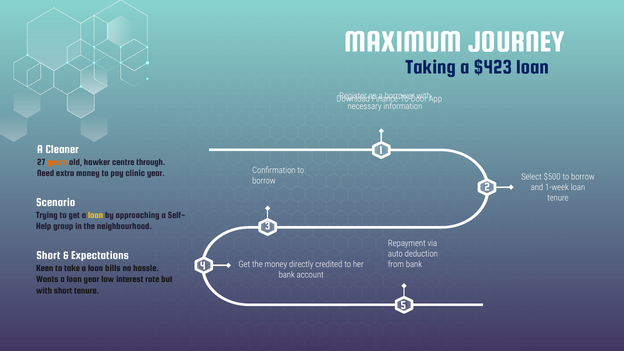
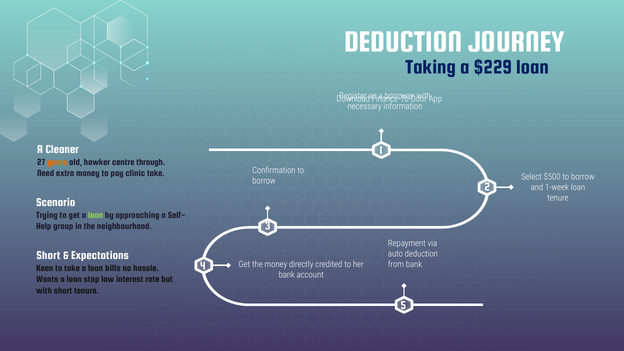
MAXIMUM at (403, 41): MAXIMUM -> DEDUCTION
$423: $423 -> $229
clinic year: year -> take
loan at (96, 215) colour: yellow -> light green
loan year: year -> stop
